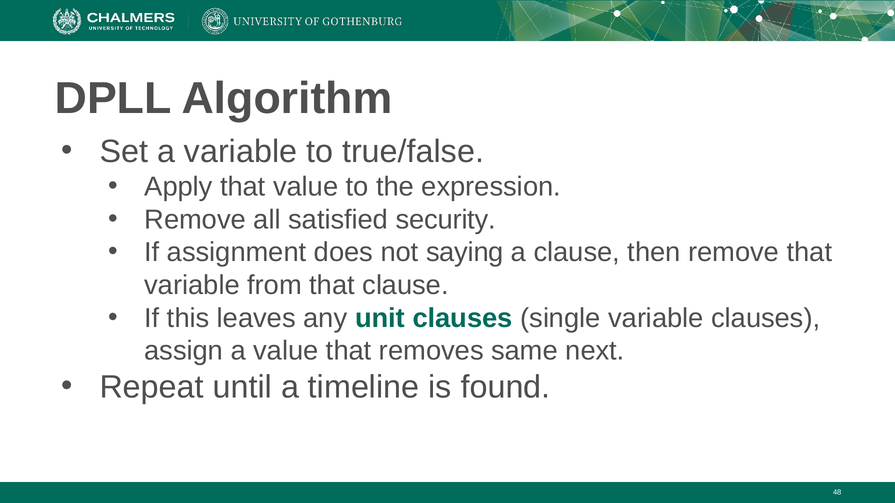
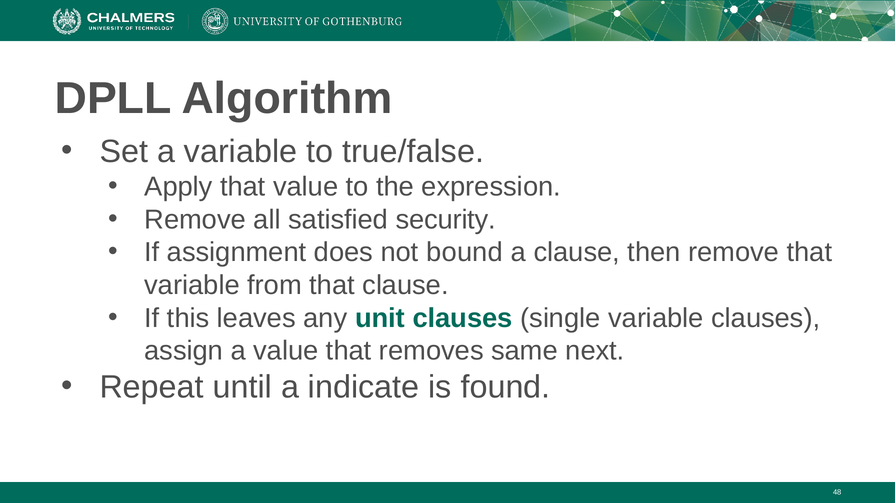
saying: saying -> bound
timeline: timeline -> indicate
